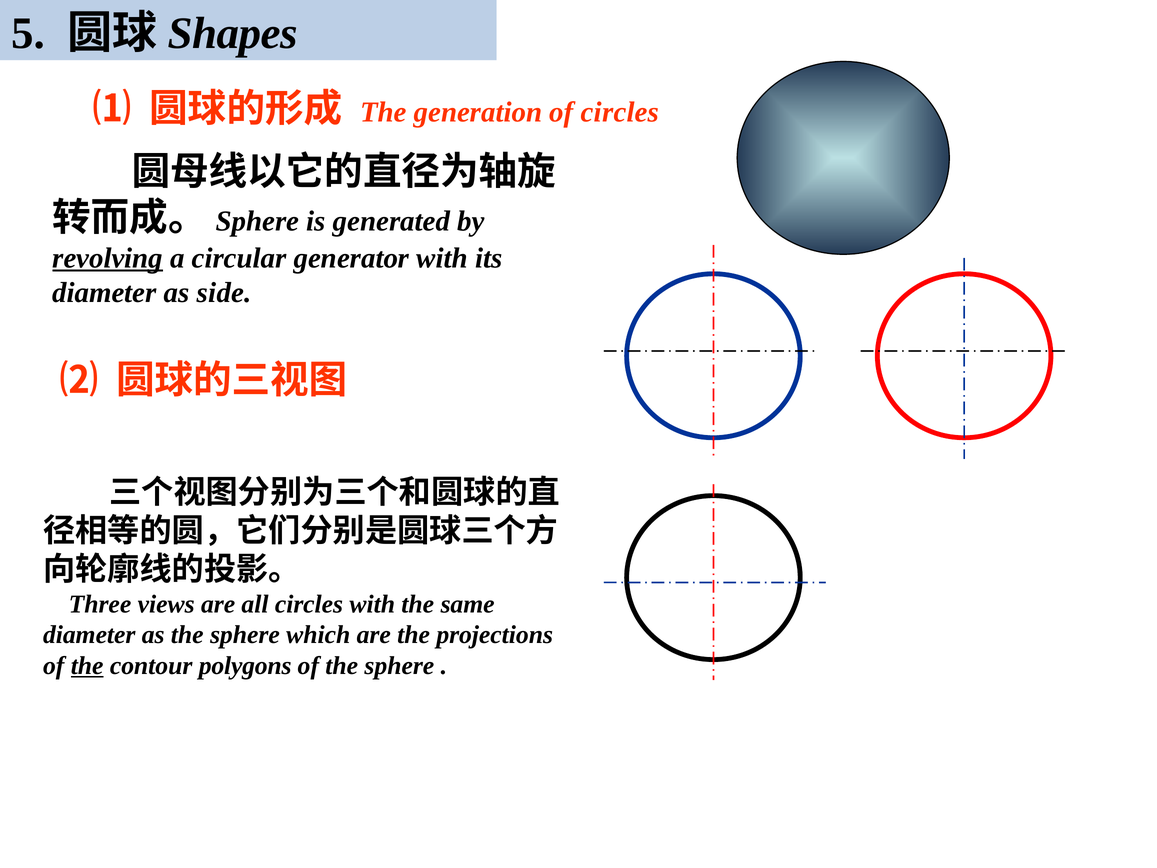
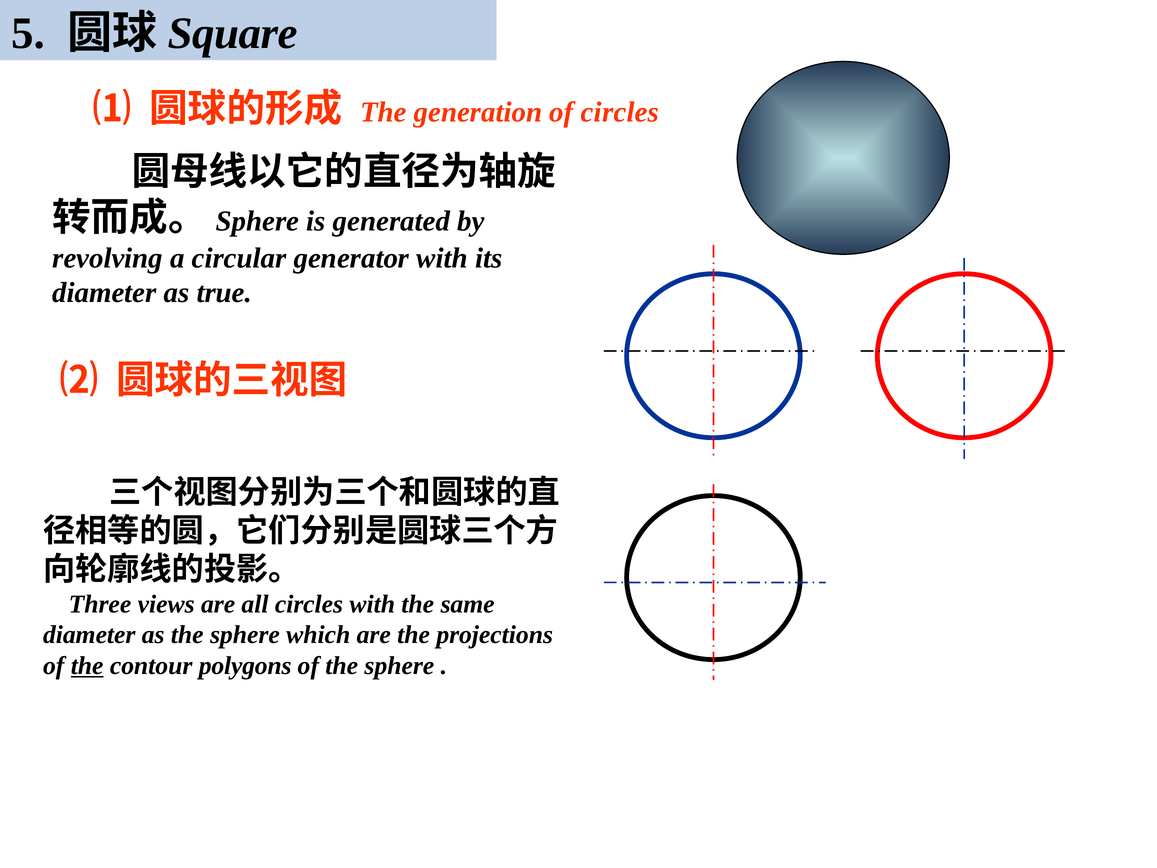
Shapes: Shapes -> Square
revolving underline: present -> none
side: side -> true
